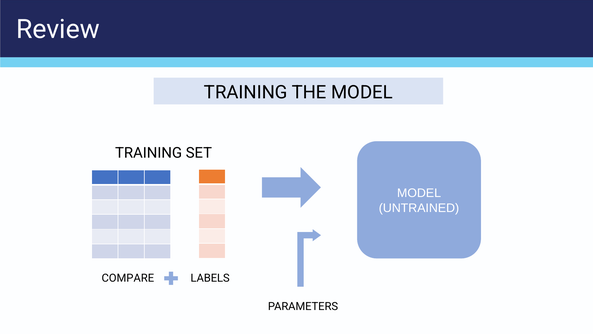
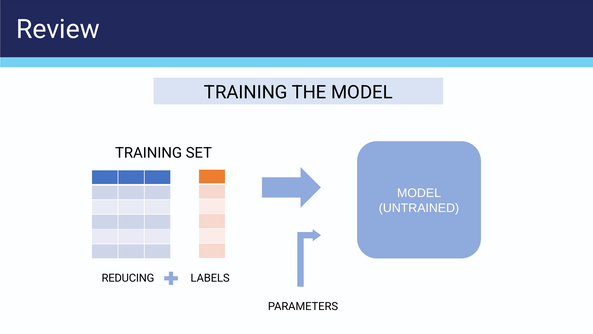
COMPARE: COMPARE -> REDUCING
